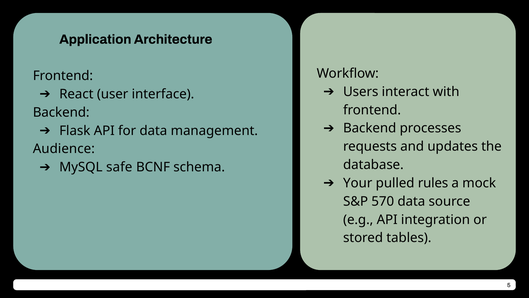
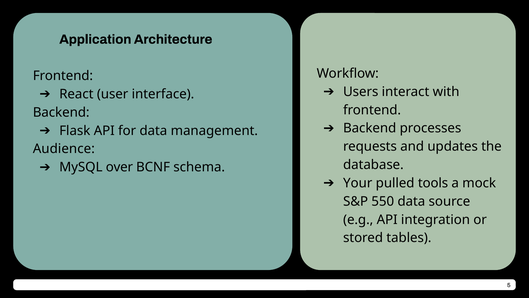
safe: safe -> over
rules: rules -> tools
570: 570 -> 550
